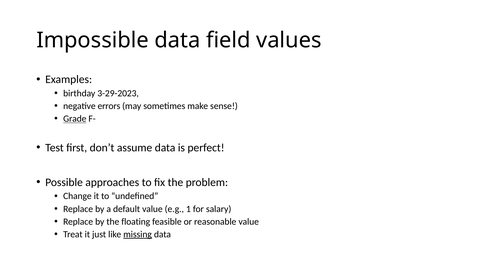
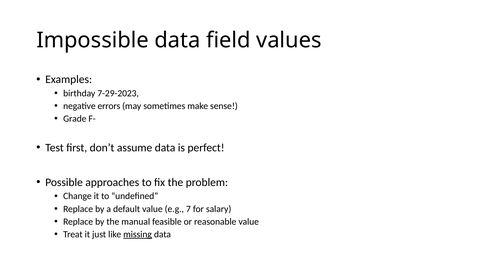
3-29-2023: 3-29-2023 -> 7-29-2023
Grade underline: present -> none
1: 1 -> 7
floating: floating -> manual
